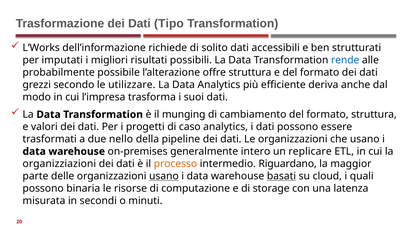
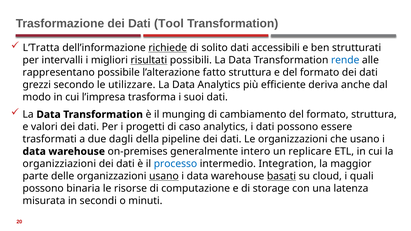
Tipo: Tipo -> Tool
L’Works: L’Works -> L’Tratta
richiede underline: none -> present
imputati: imputati -> intervalli
risultati underline: none -> present
probabilmente: probabilmente -> rappresentano
offre: offre -> fatto
nello: nello -> dagli
processo colour: orange -> blue
Riguardano: Riguardano -> Integration
